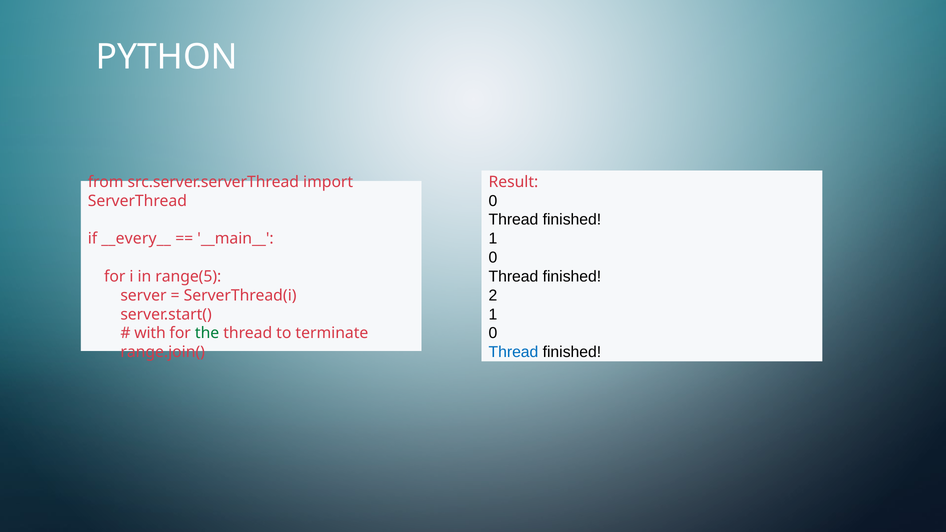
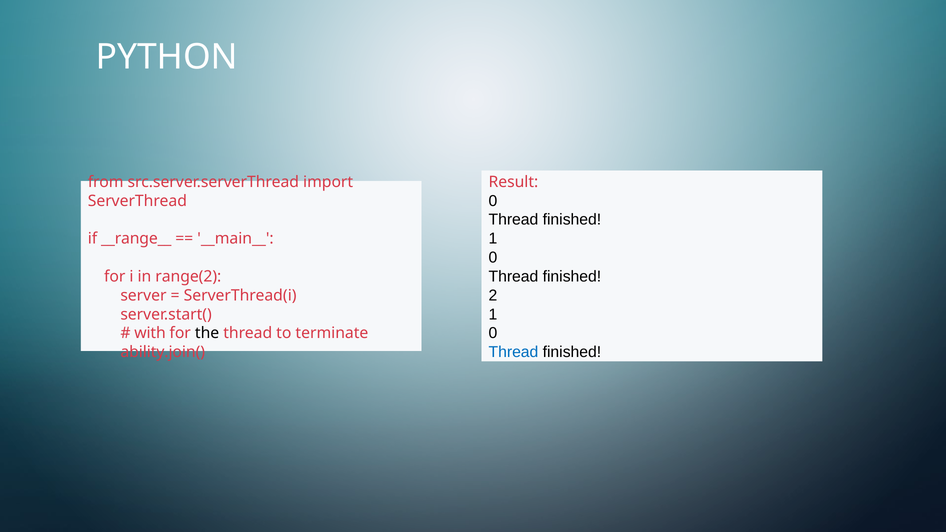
__every__: __every__ -> __range__
range(5: range(5 -> range(2
the colour: green -> black
range.join(: range.join( -> ability.join(
